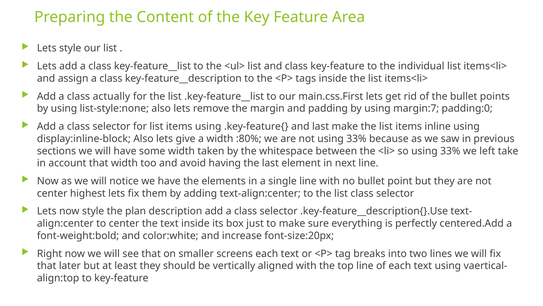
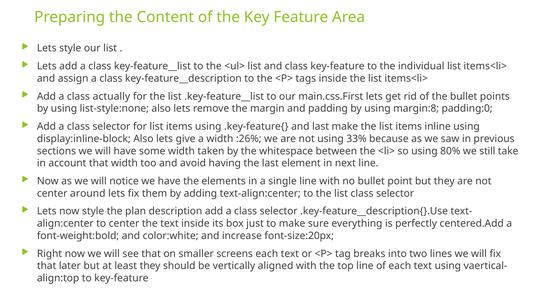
margin:7: margin:7 -> margin:8
:80%: :80% -> :26%
so using 33%: 33% -> 80%
left: left -> still
highest: highest -> around
